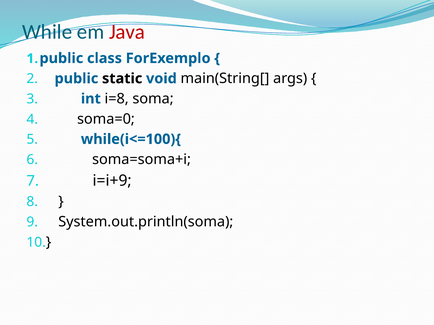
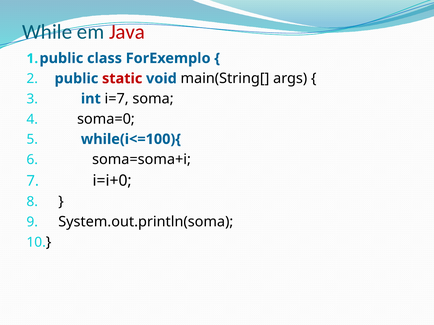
static colour: black -> red
i=8: i=8 -> i=7
i=i+9: i=i+9 -> i=i+0
